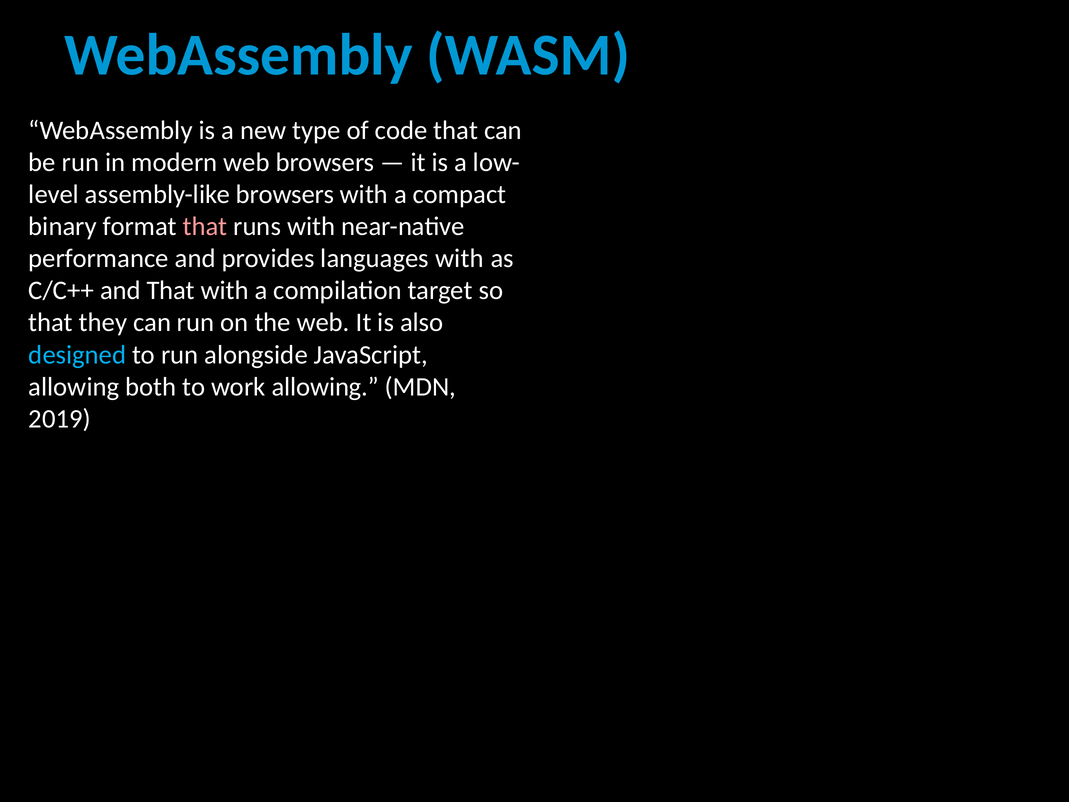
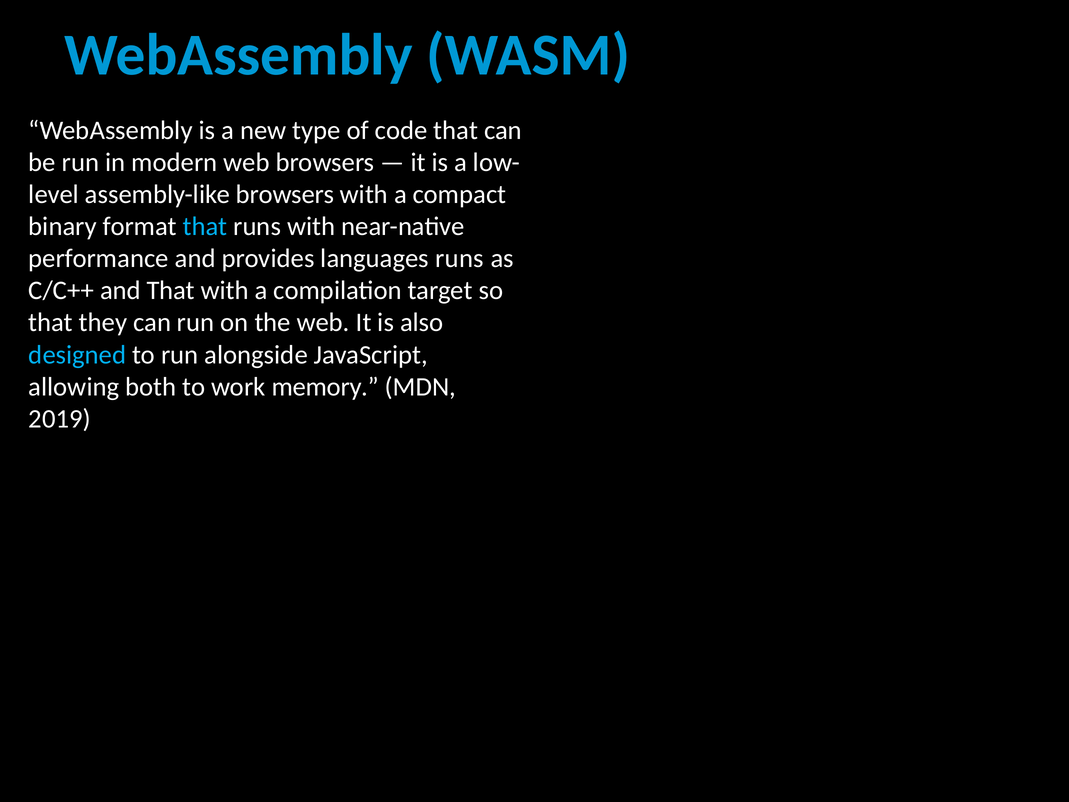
that at (205, 226) colour: pink -> light blue
languages with: with -> runs
work allowing: allowing -> memory
